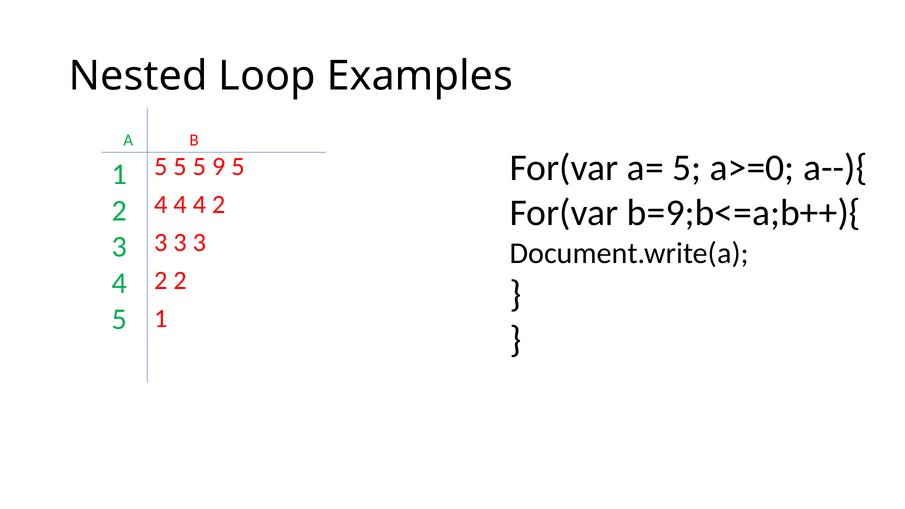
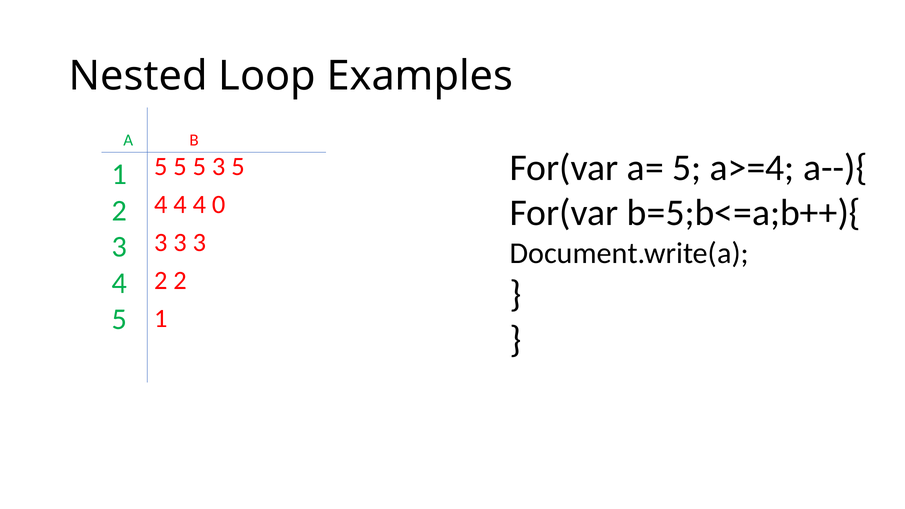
a>=0: a>=0 -> a>=4
5 9: 9 -> 3
4 2: 2 -> 0
b=9;b<=a;b++){: b=9;b<=a;b++){ -> b=5;b<=a;b++){
